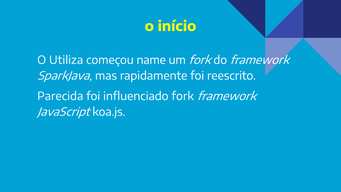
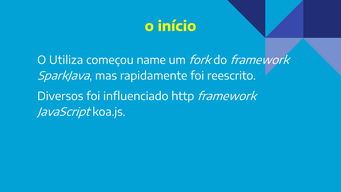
Parecida: Parecida -> Diversos
influenciado fork: fork -> http
